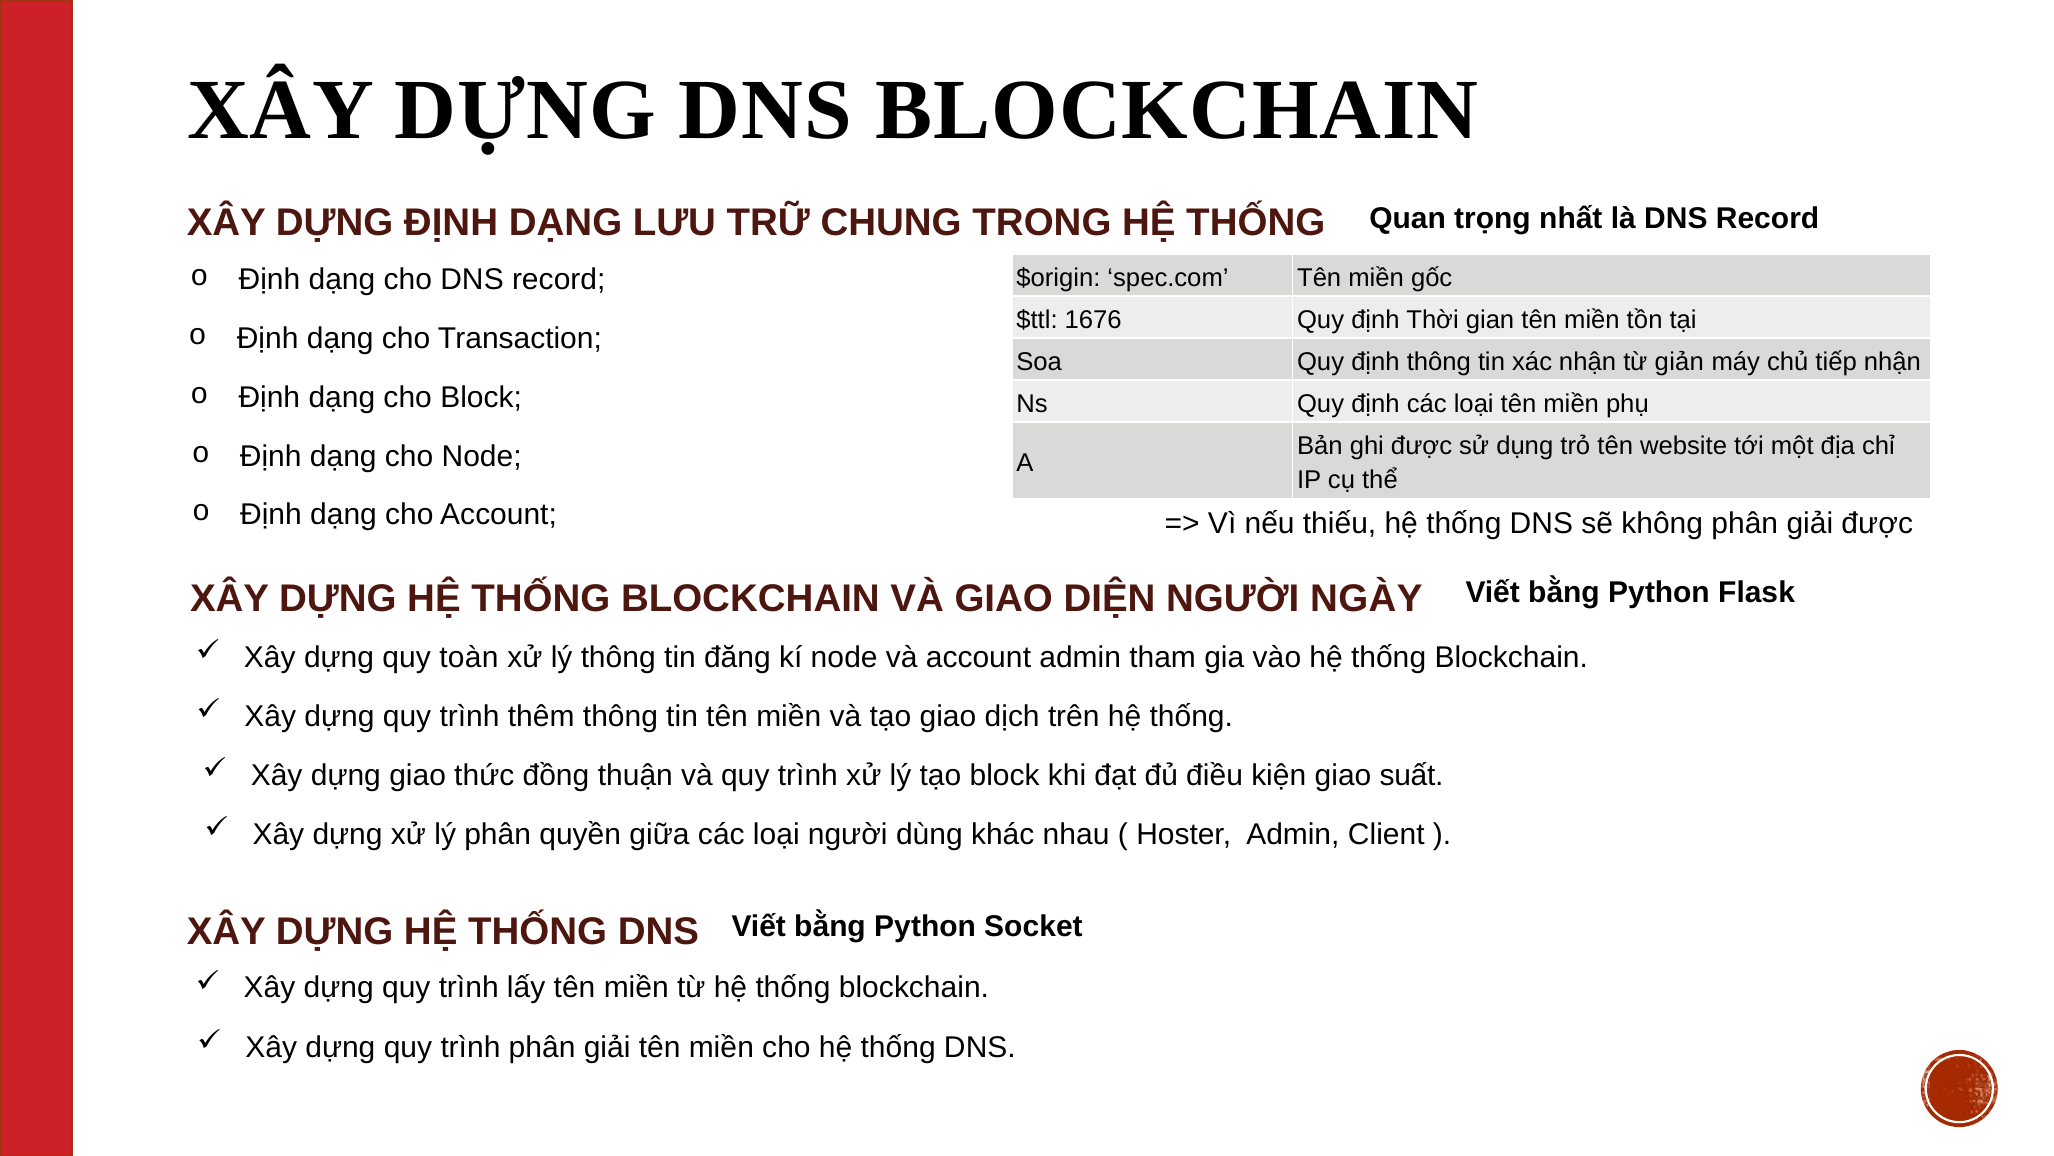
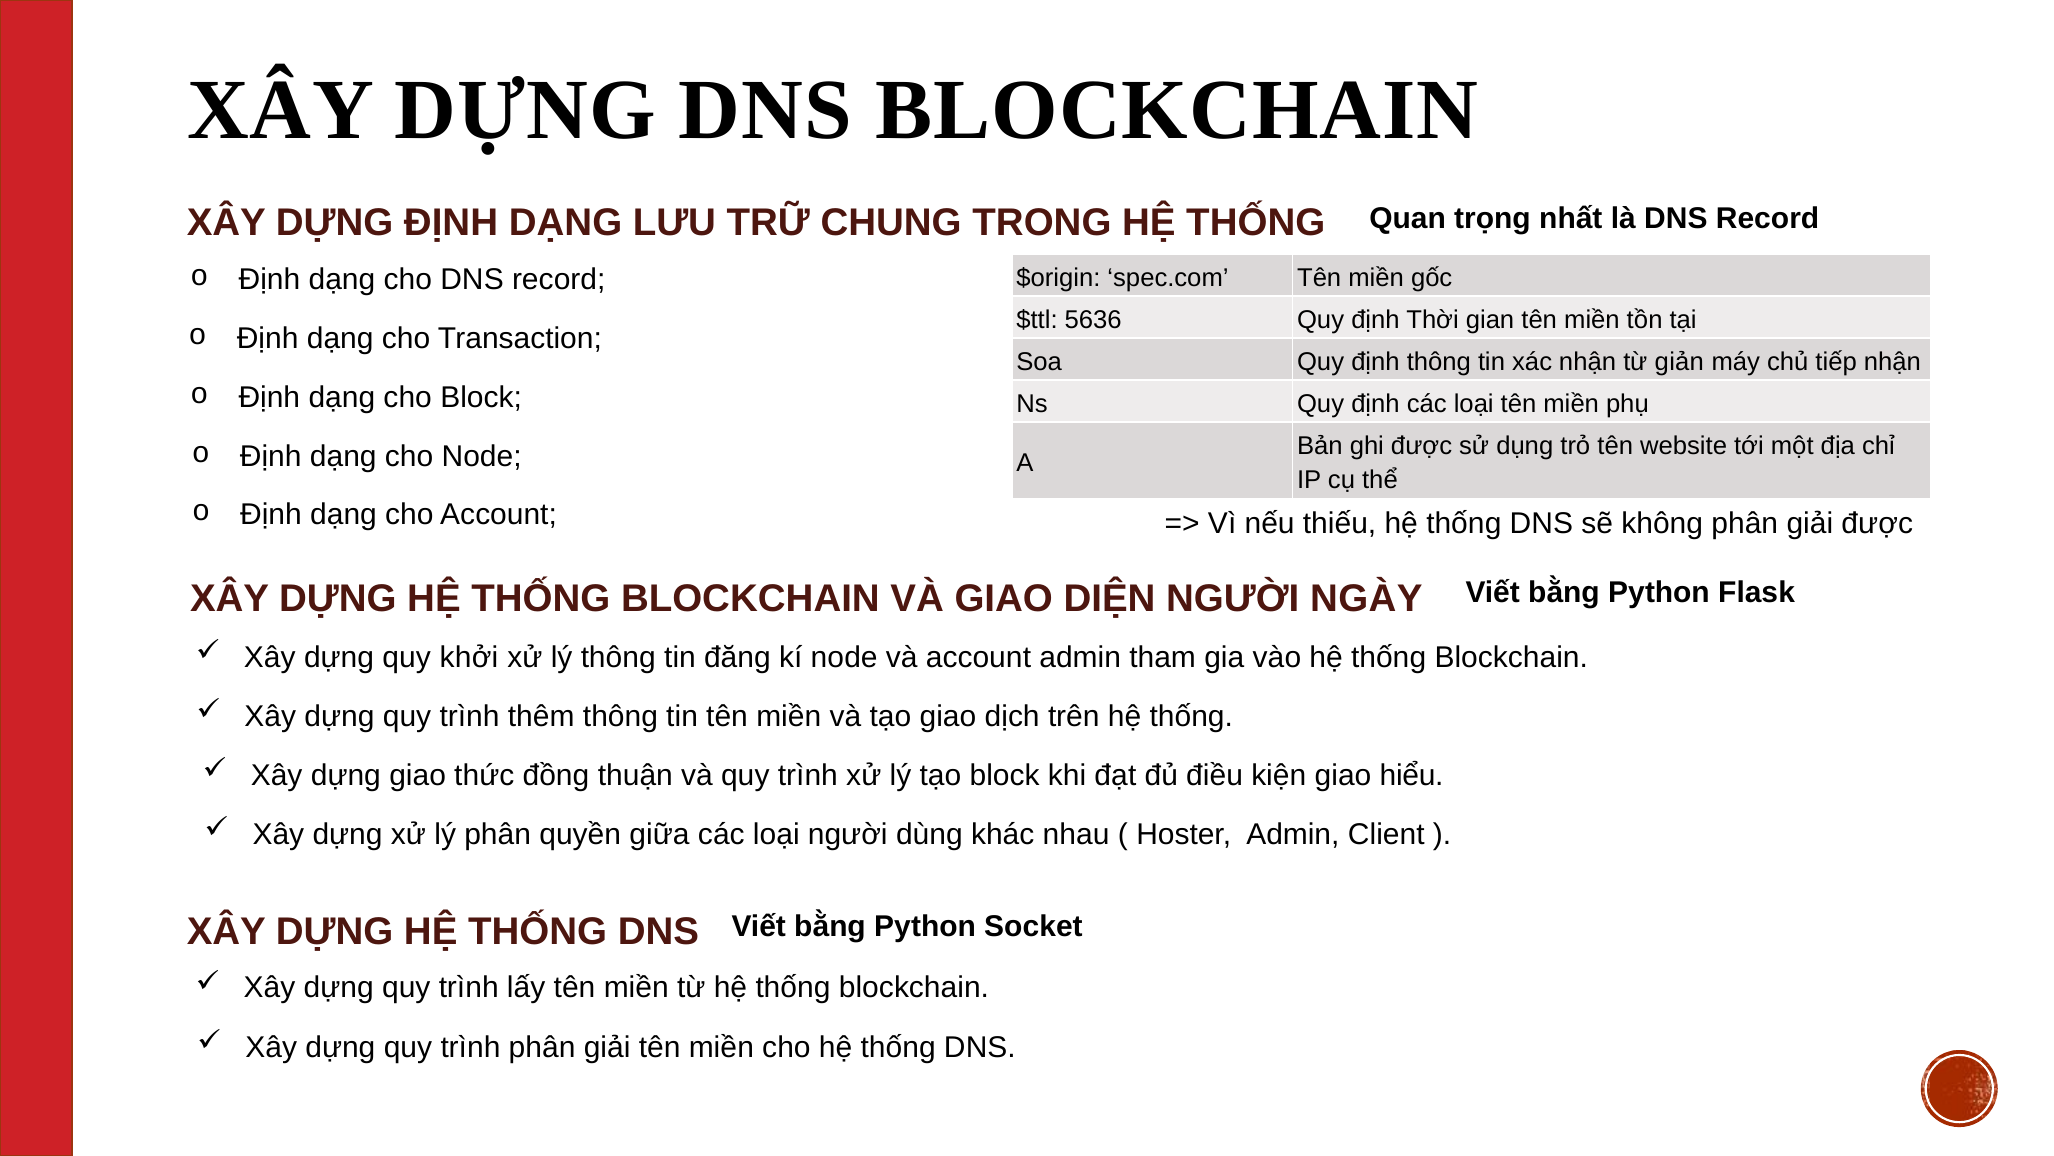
1676: 1676 -> 5636
toàn: toàn -> khởi
suất: suất -> hiểu
